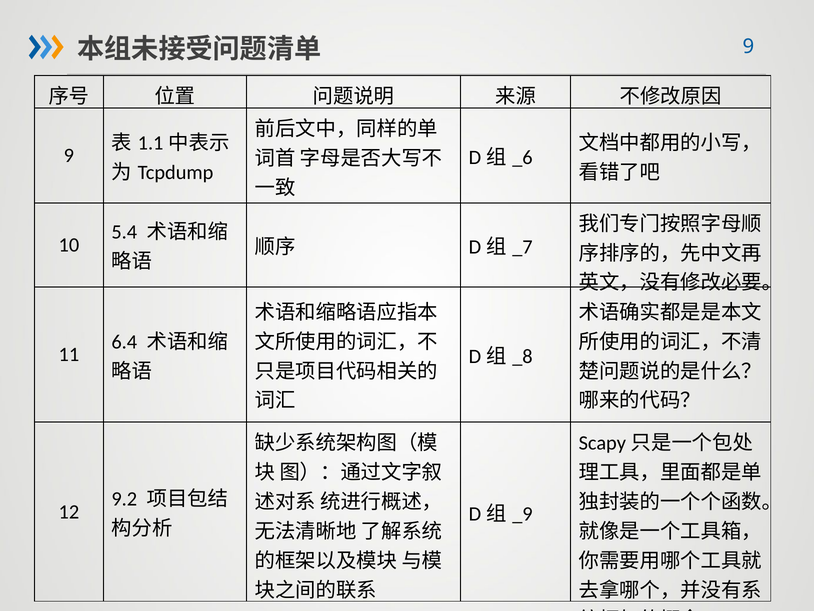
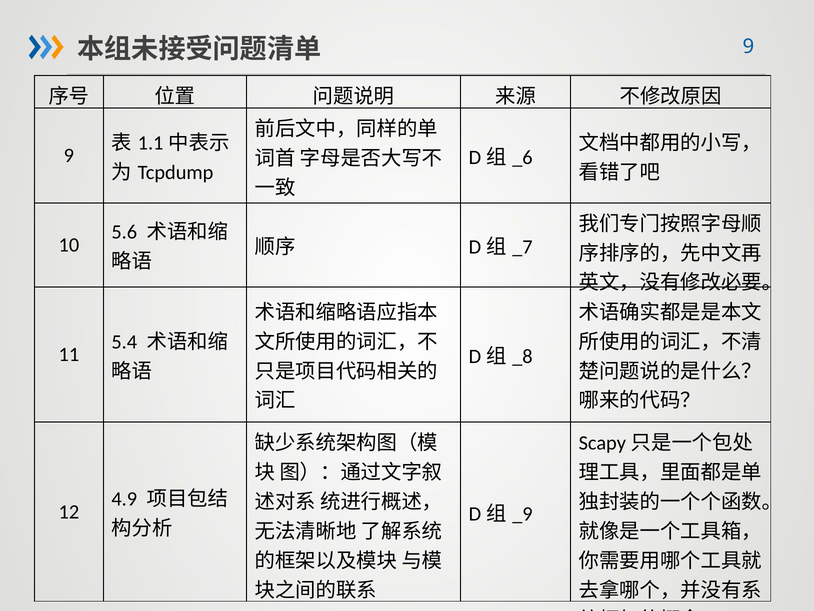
5.4: 5.4 -> 5.6
6.4: 6.4 -> 5.4
9.2: 9.2 -> 4.9
